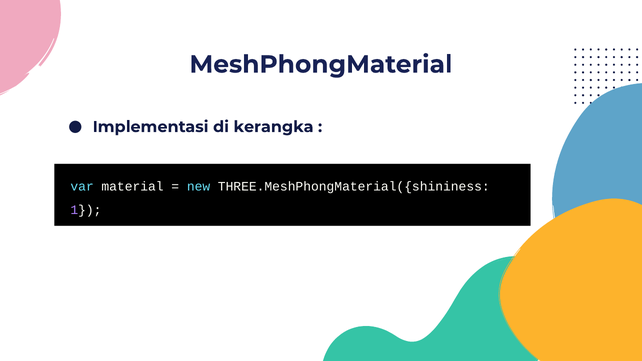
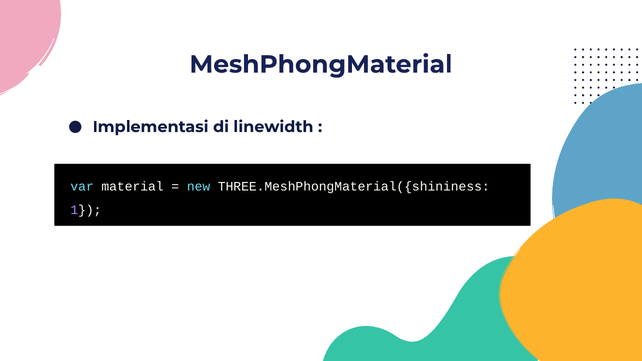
kerangka: kerangka -> linewidth
